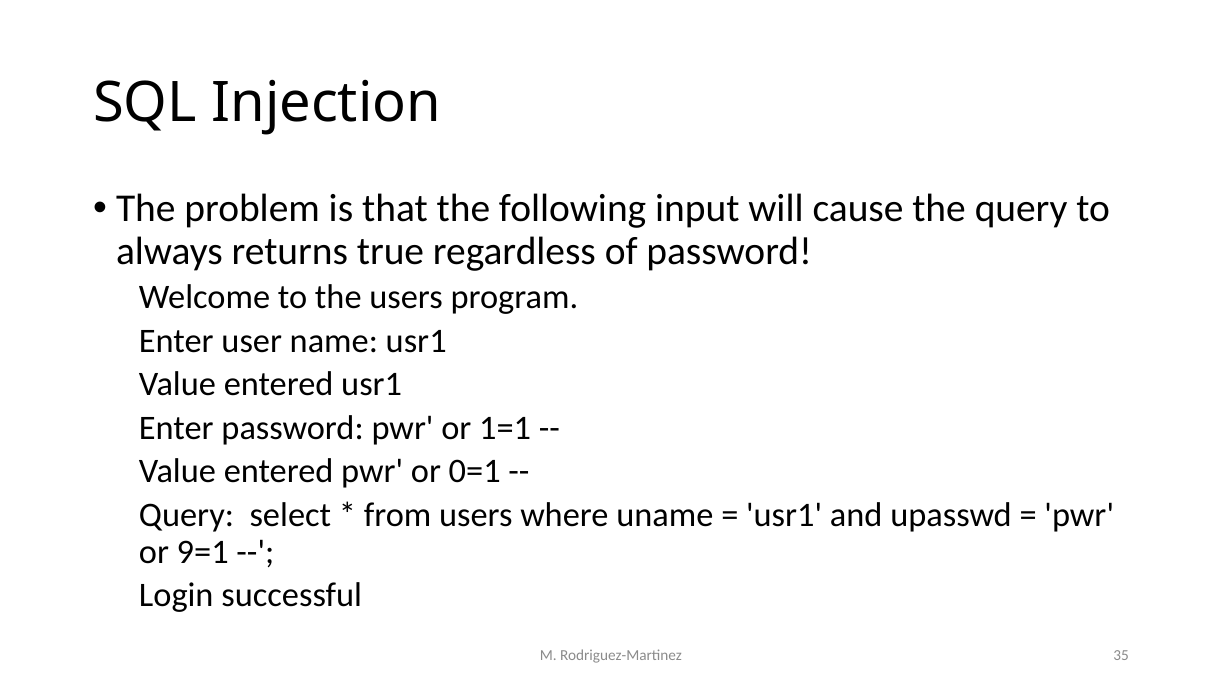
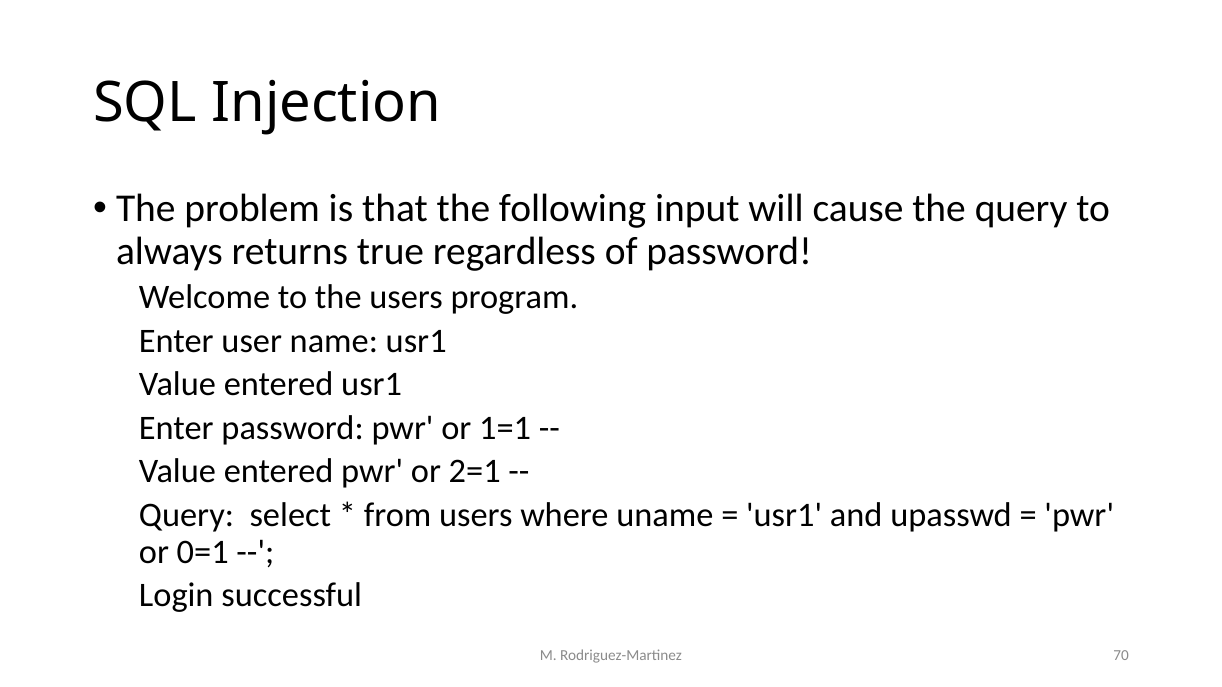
0=1: 0=1 -> 2=1
9=1: 9=1 -> 0=1
35: 35 -> 70
